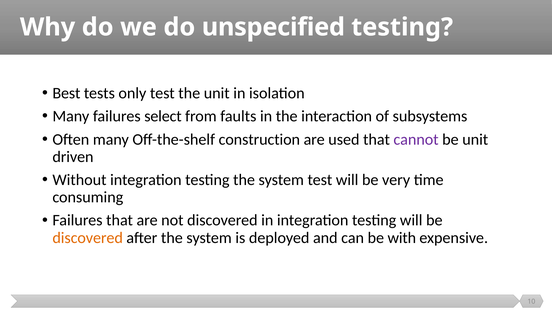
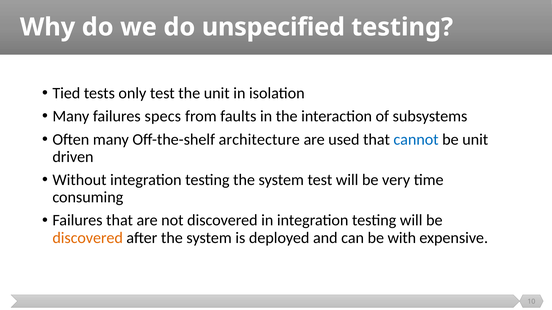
Best: Best -> Tied
select: select -> specs
construction: construction -> architecture
cannot colour: purple -> blue
